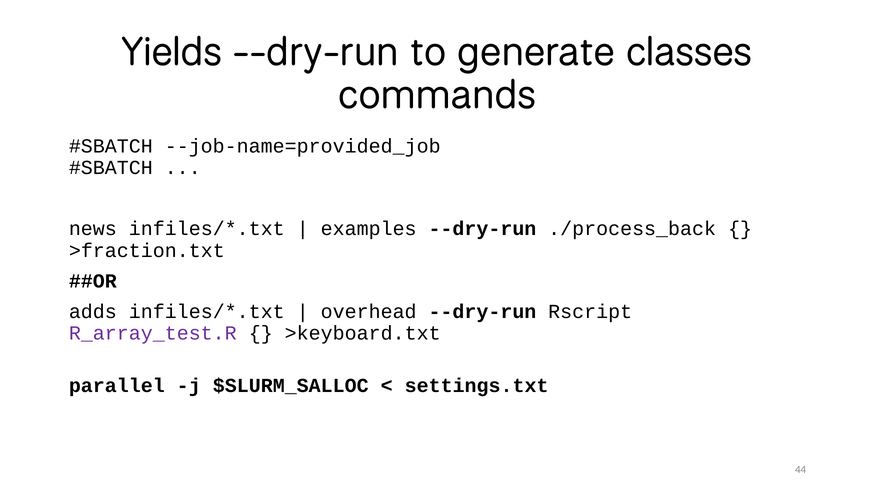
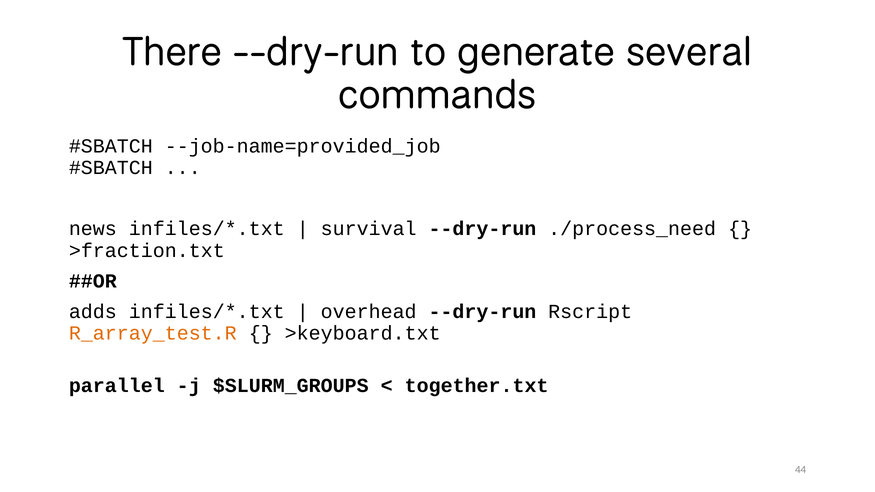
Yields: Yields -> There
classes: classes -> several
examples: examples -> survival
./process_back: ./process_back -> ./process_need
R_array_test.R colour: purple -> orange
$SLURM_SALLOC: $SLURM_SALLOC -> $SLURM_GROUPS
settings.txt: settings.txt -> together.txt
